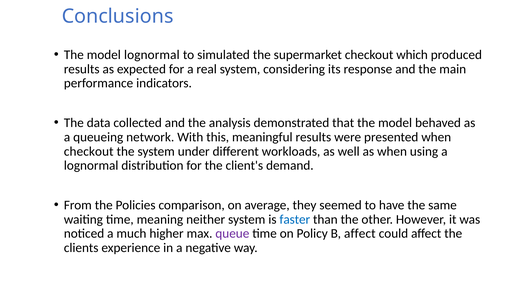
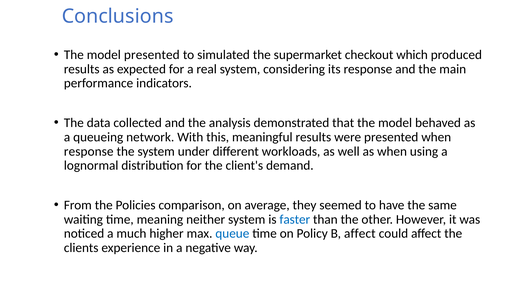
model lognormal: lognormal -> presented
checkout at (89, 151): checkout -> response
queue colour: purple -> blue
